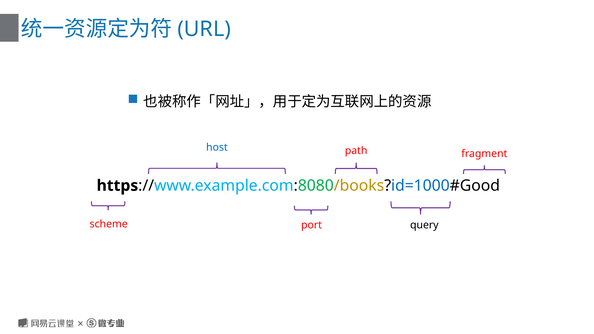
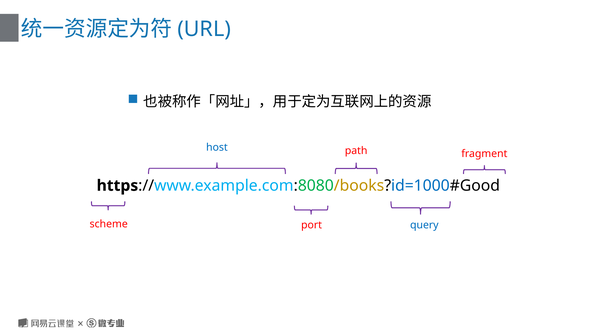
query colour: black -> blue
